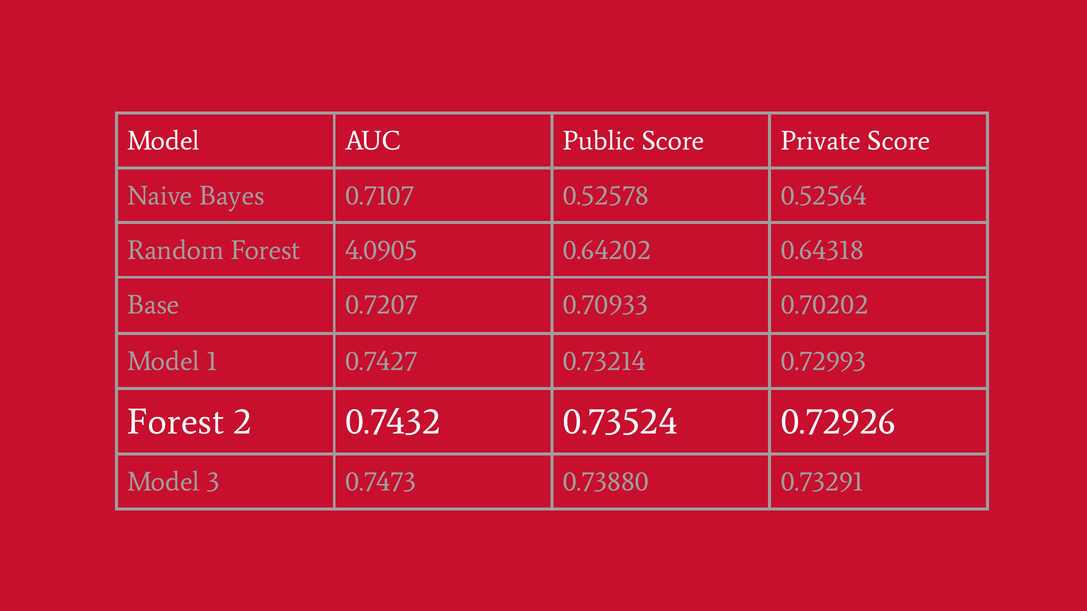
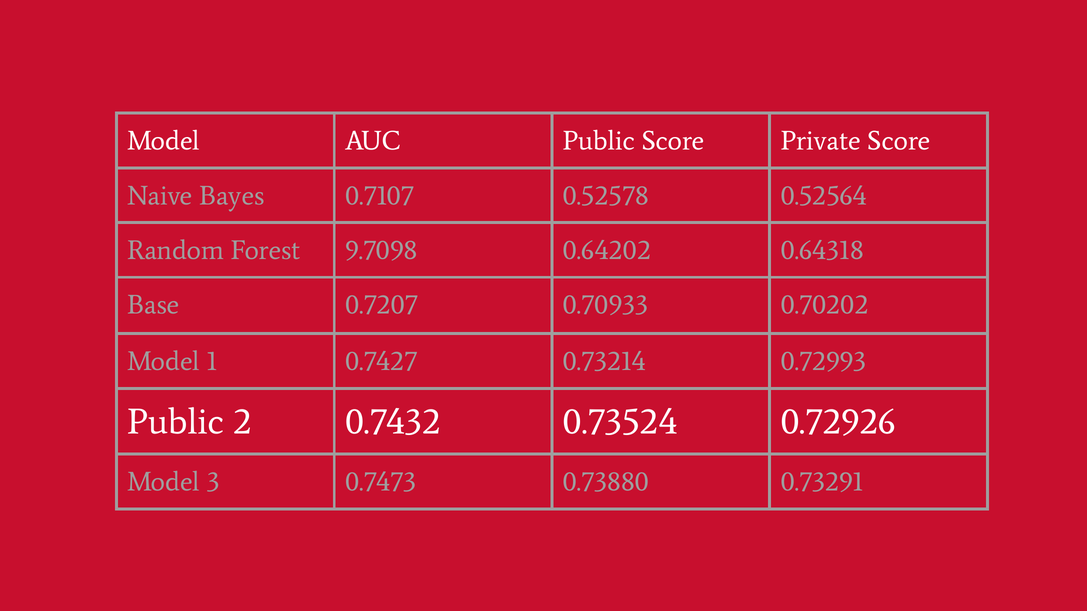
4.0905: 4.0905 -> 9.7098
Forest at (176, 422): Forest -> Public
